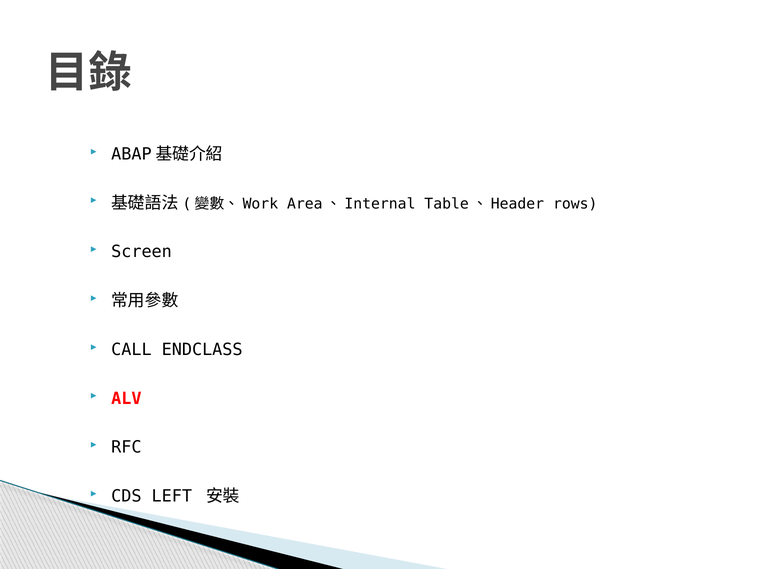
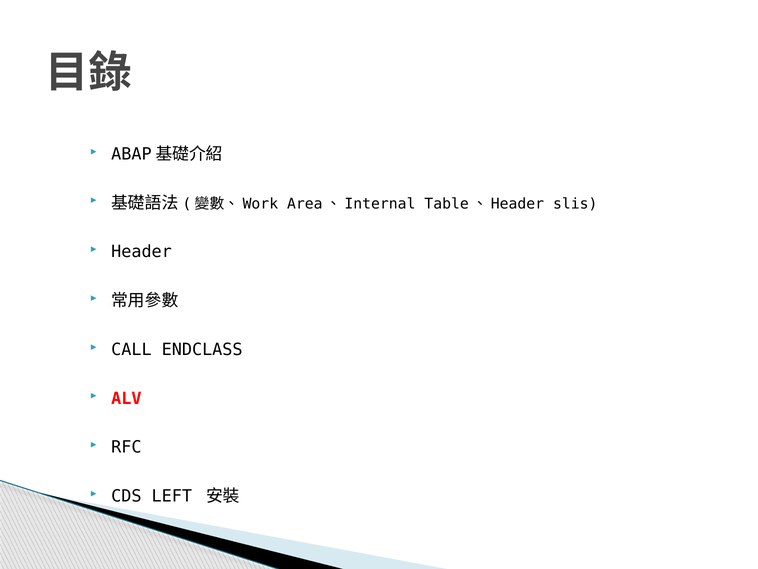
rows: rows -> slis
Screen: Screen -> Header
